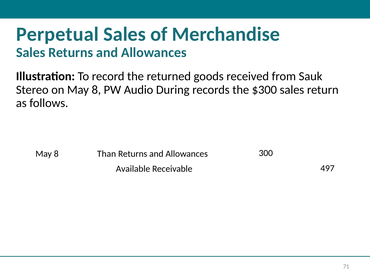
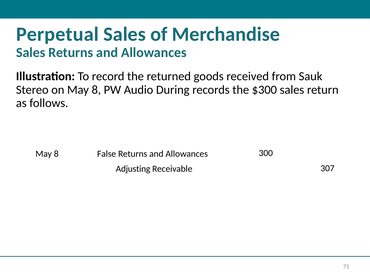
Than: Than -> False
Available: Available -> Adjusting
497: 497 -> 307
